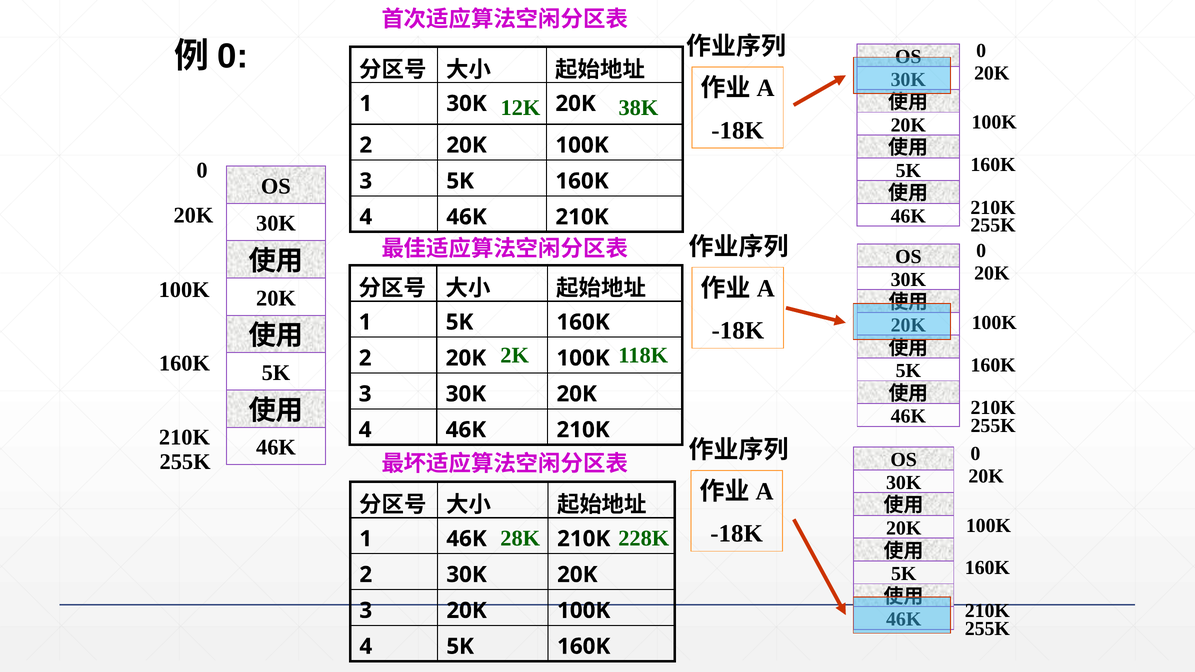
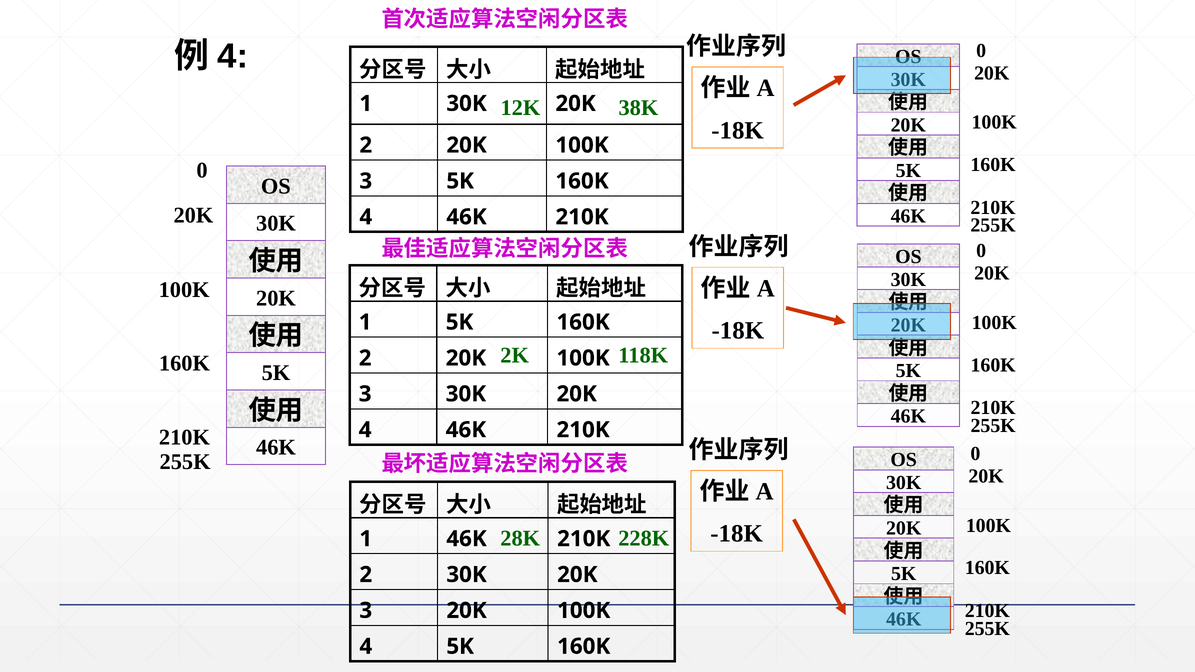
0 at (233, 56): 0 -> 4
